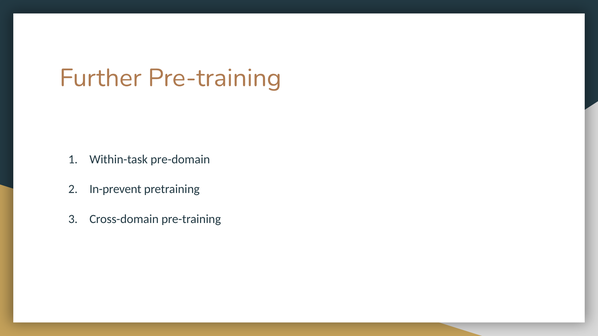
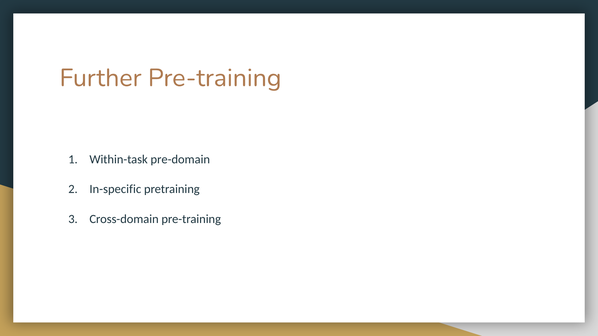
In-prevent: In-prevent -> In-specific
